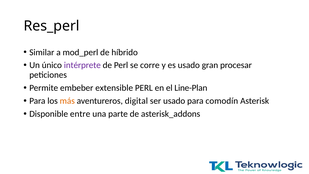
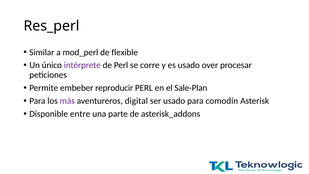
híbrido: híbrido -> flexible
gran: gran -> over
extensible: extensible -> reproducir
Line-Plan: Line-Plan -> Sale-Plan
más colour: orange -> purple
